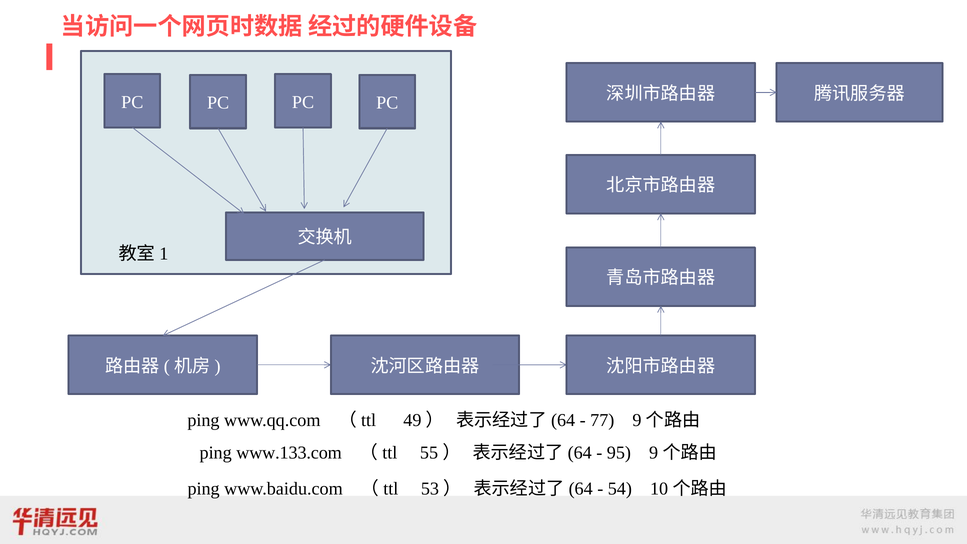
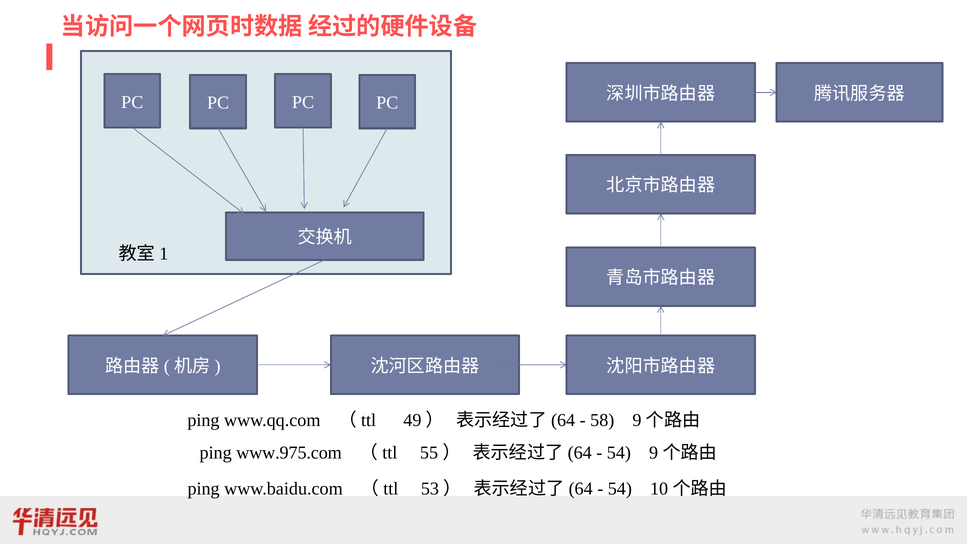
77: 77 -> 58
www.133.com: www.133.com -> www.975.com
95 at (619, 453): 95 -> 54
